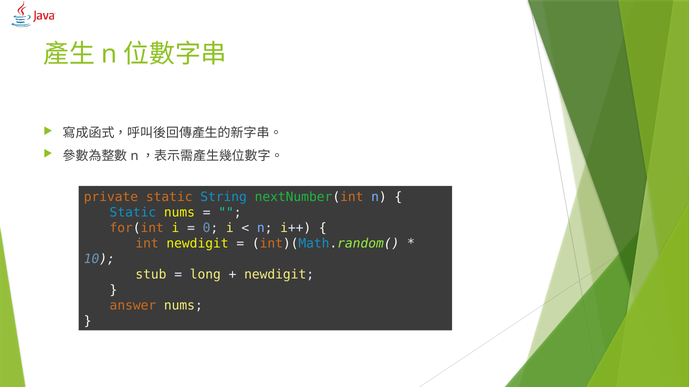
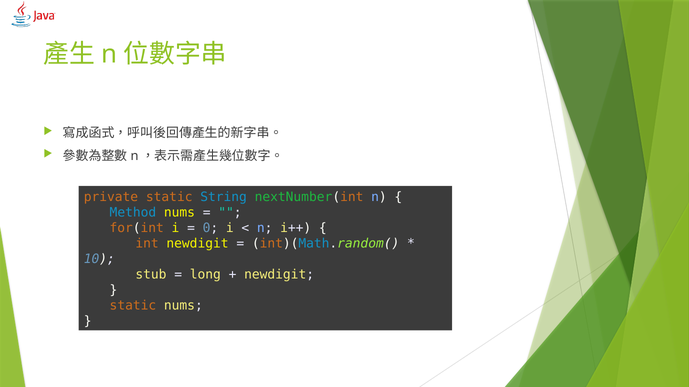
Static at (133, 213): Static -> Method
answer at (133, 306): answer -> static
